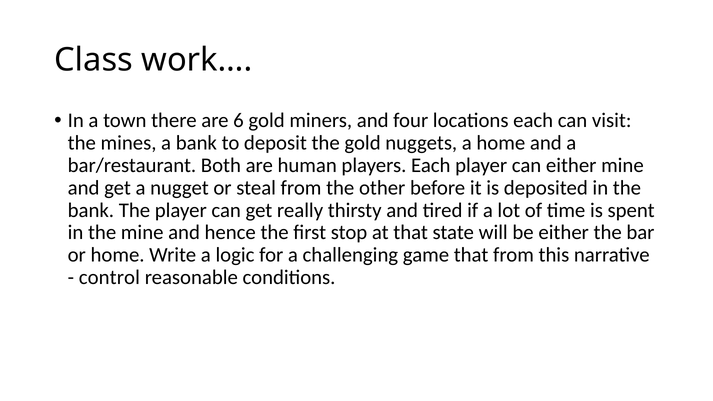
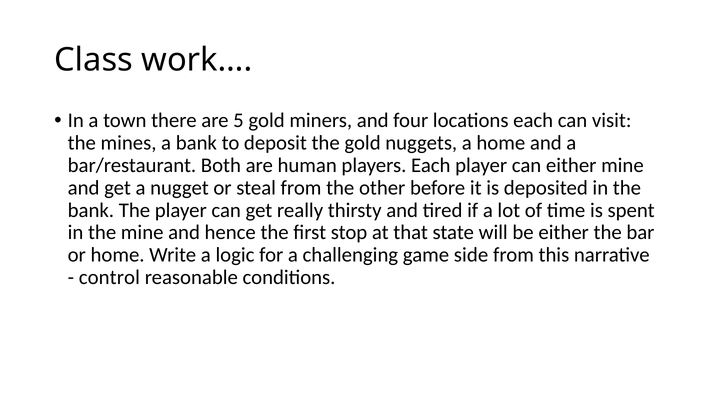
6: 6 -> 5
game that: that -> side
